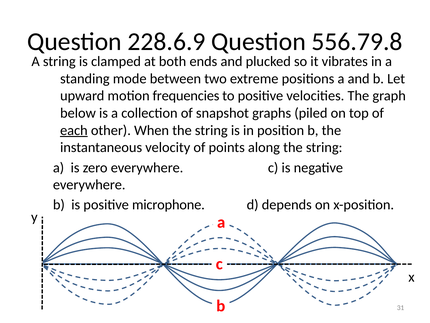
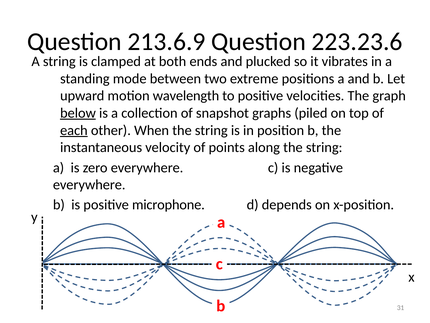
228.6.9: 228.6.9 -> 213.6.9
556.79.8: 556.79.8 -> 223.23.6
frequencies: frequencies -> wavelength
below underline: none -> present
